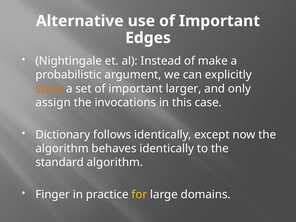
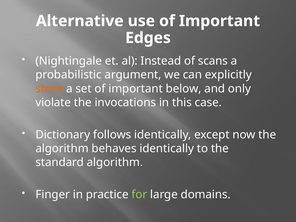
make: make -> scans
larger: larger -> below
assign: assign -> violate
for colour: yellow -> light green
